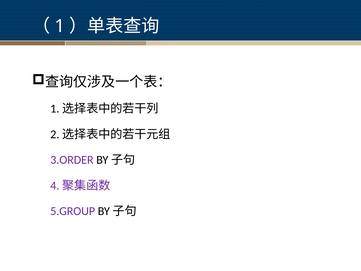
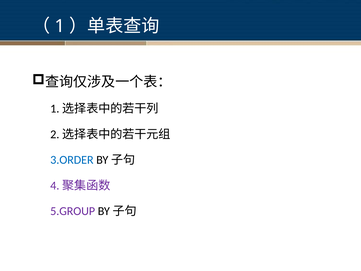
3.ORDER colour: purple -> blue
